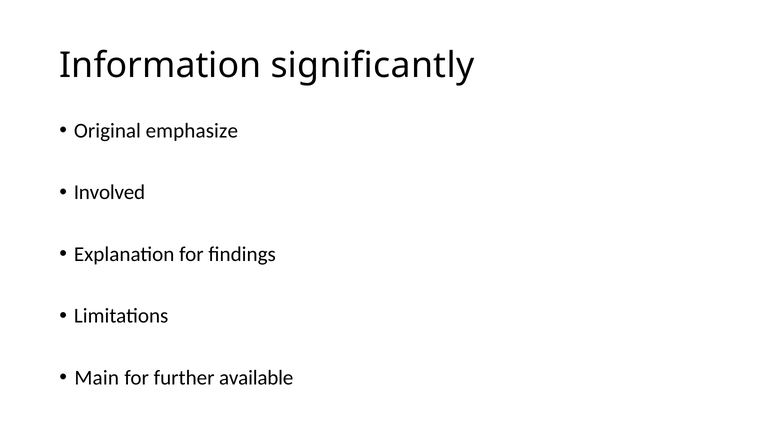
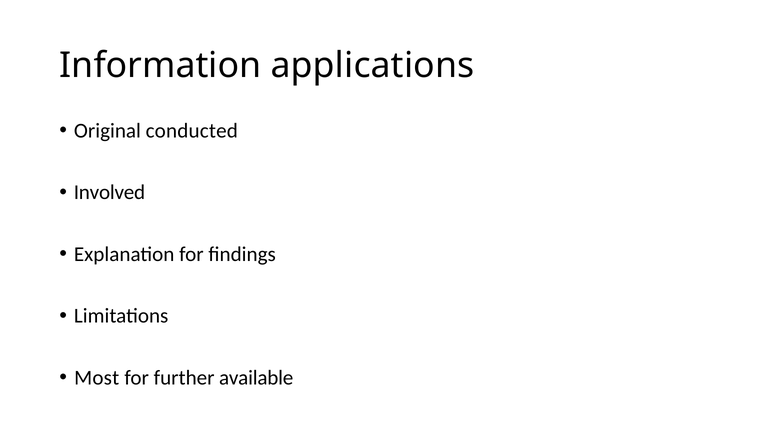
significantly: significantly -> applications
emphasize: emphasize -> conducted
Main: Main -> Most
